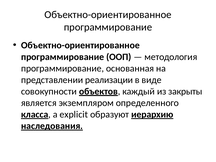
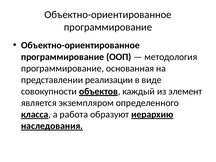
закрыты: закрыты -> элемент
explicit: explicit -> работа
